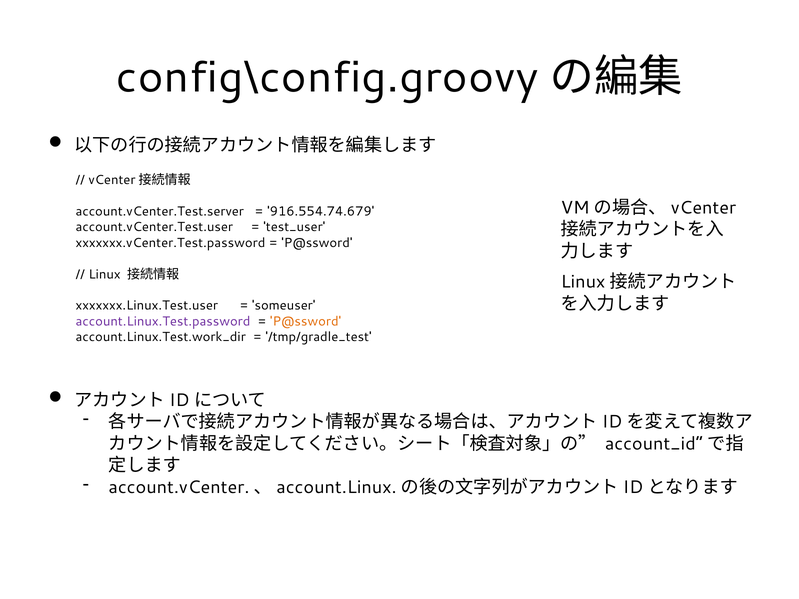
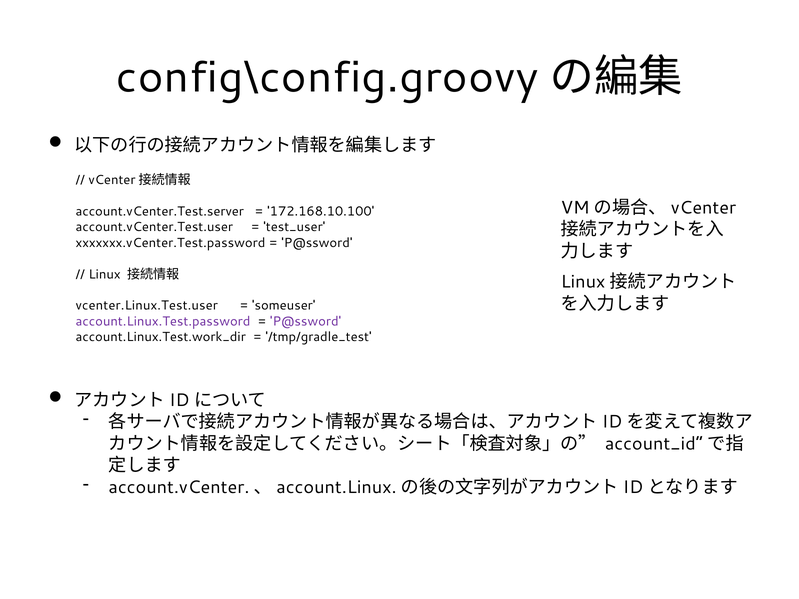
916.554.74.679: 916.554.74.679 -> 172.168.10.100
xxxxxxx.Linux.Test.user: xxxxxxx.Linux.Test.user -> vcenter.Linux.Test.user
P@ssword at (306, 321) colour: orange -> purple
